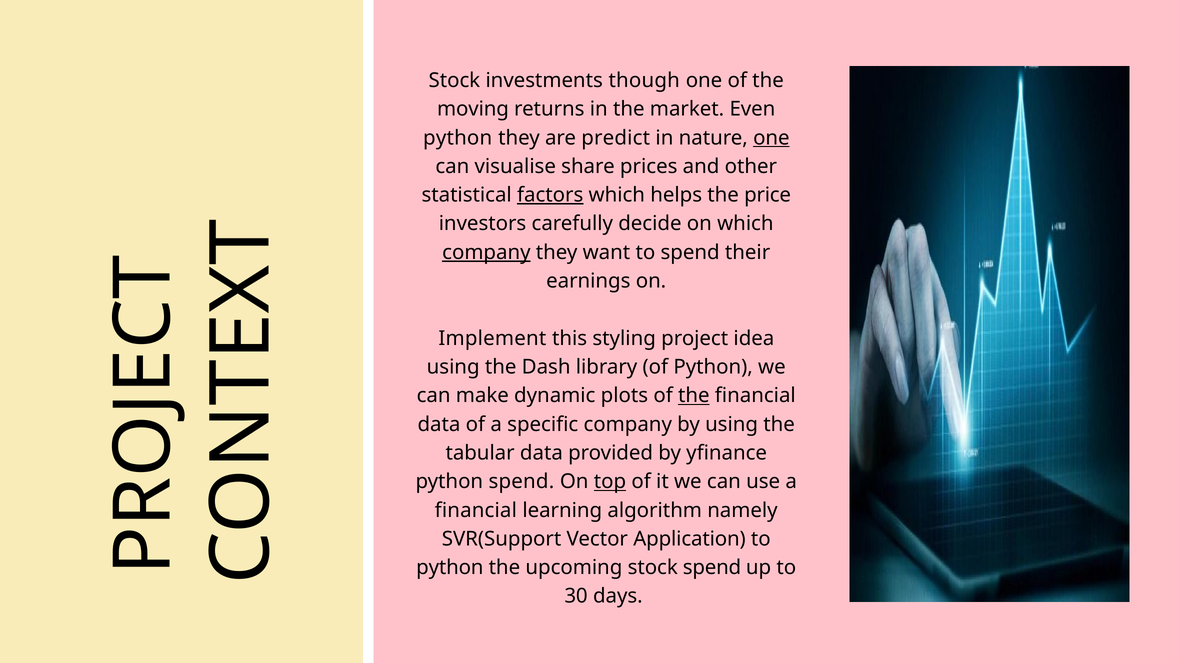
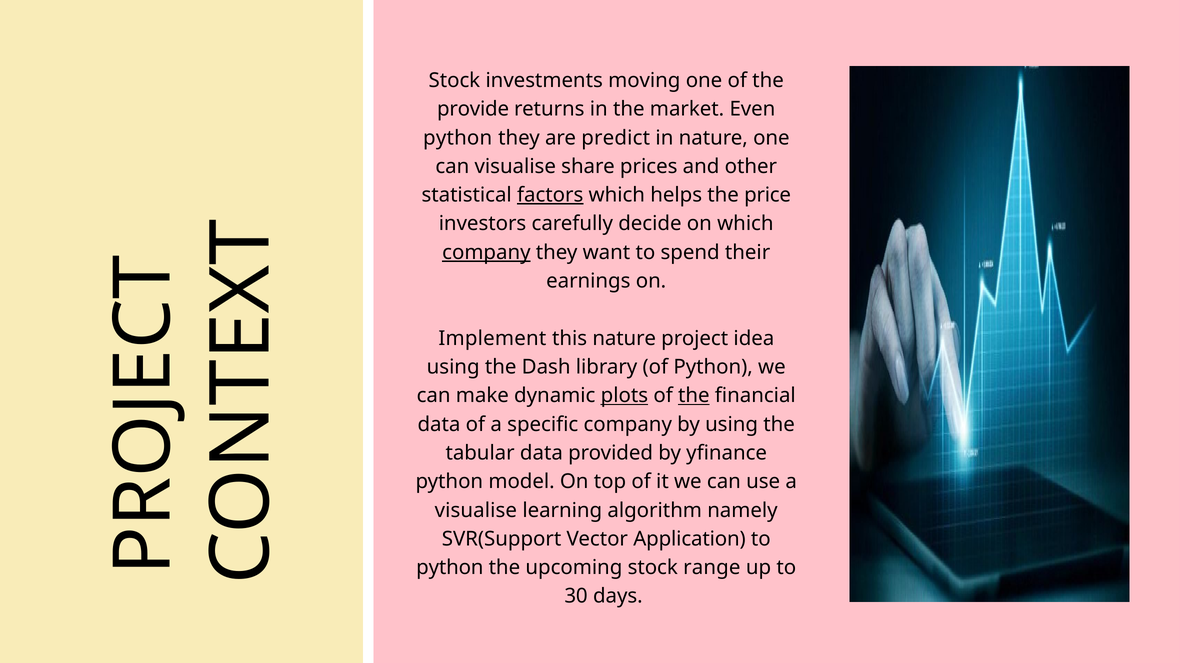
though: though -> moving
moving: moving -> provide
one at (771, 138) underline: present -> none
this styling: styling -> nature
plots underline: none -> present
python spend: spend -> model
top underline: present -> none
financial at (476, 510): financial -> visualise
stock spend: spend -> range
